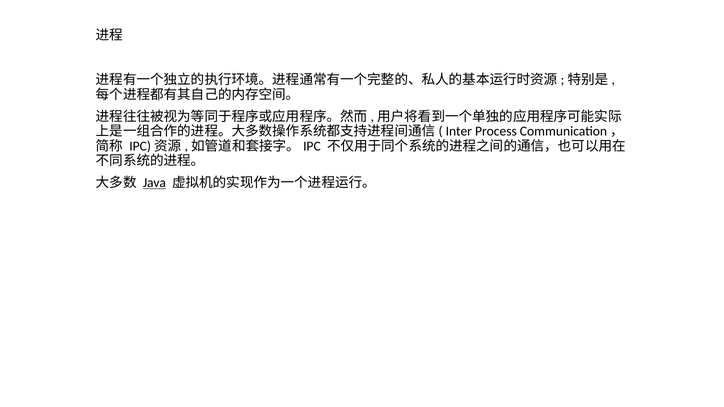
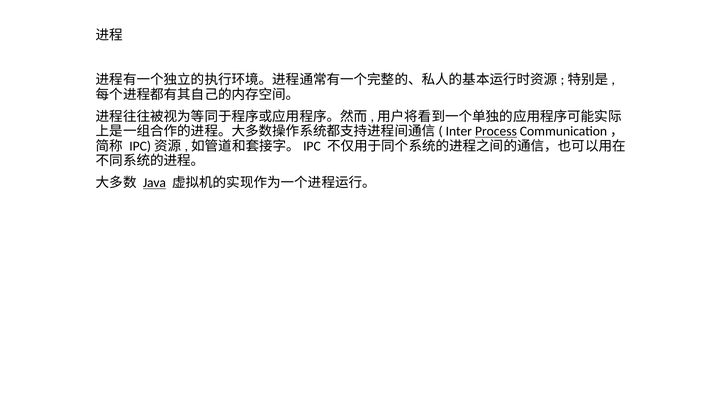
Process underline: none -> present
